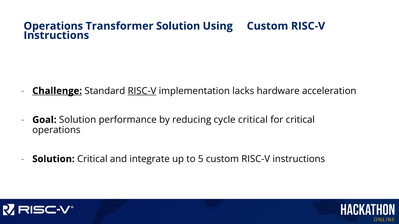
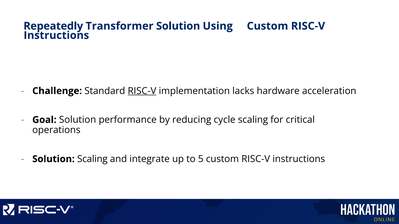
Operations at (53, 26): Operations -> Repeatedly
Challenge underline: present -> none
cycle critical: critical -> scaling
Solution Critical: Critical -> Scaling
